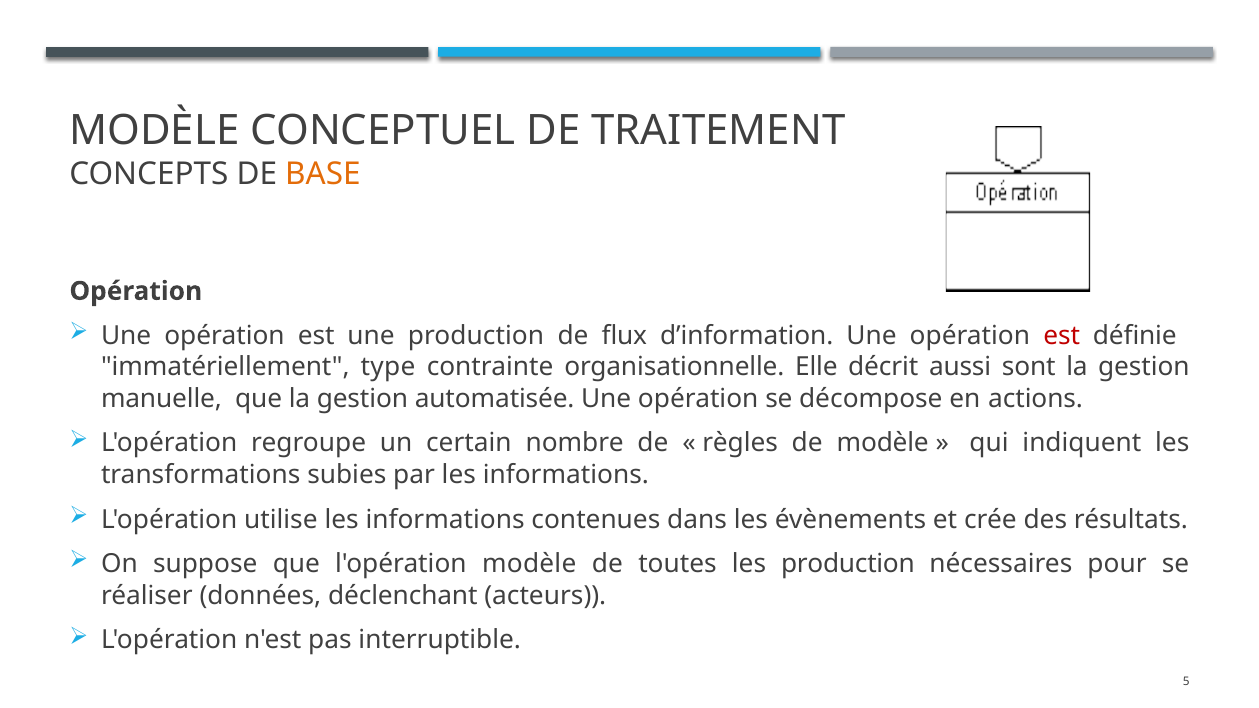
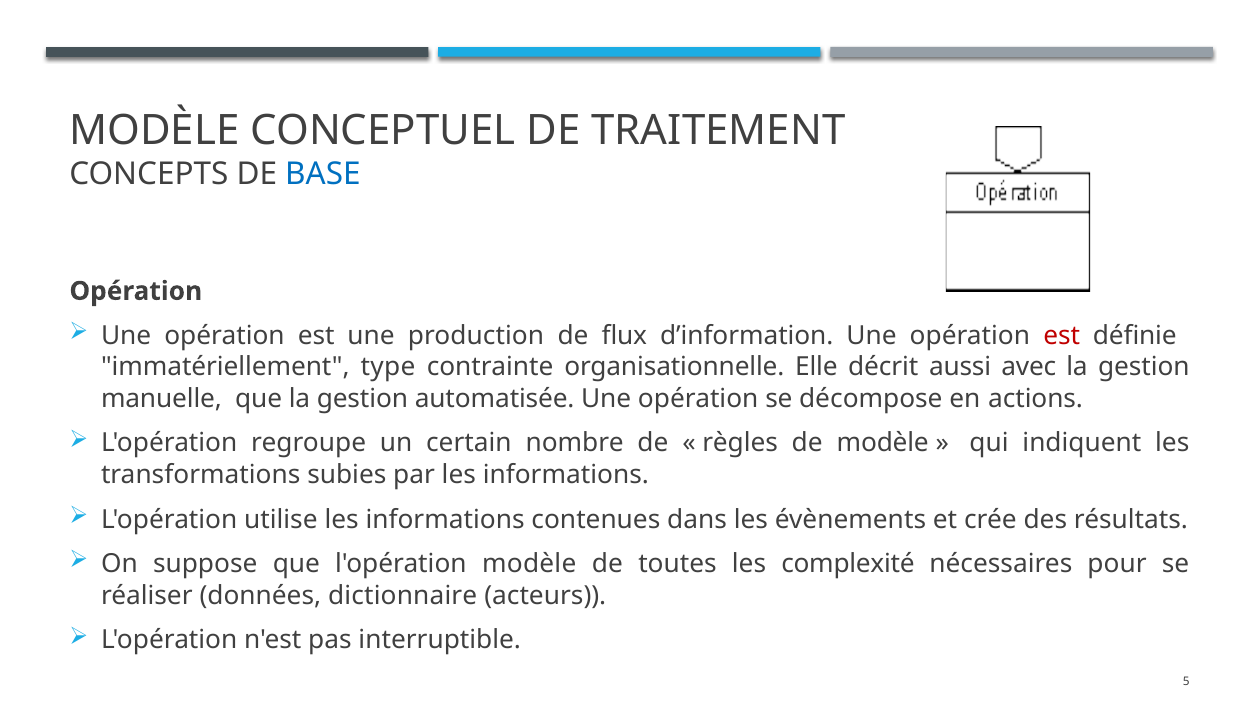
BASE colour: orange -> blue
sont: sont -> avec
les production: production -> complexité
déclenchant: déclenchant -> dictionnaire
